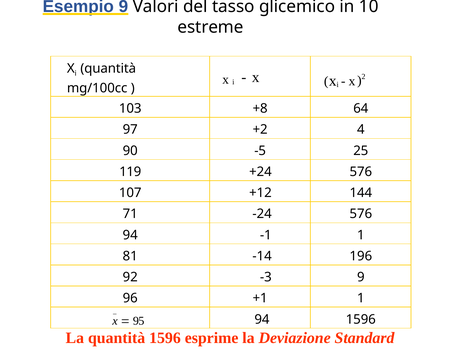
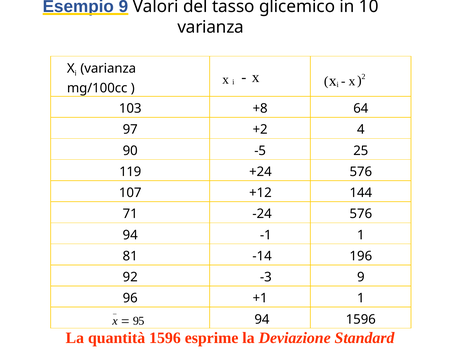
estreme at (211, 27): estreme -> varianza
quantità at (108, 68): quantità -> varianza
